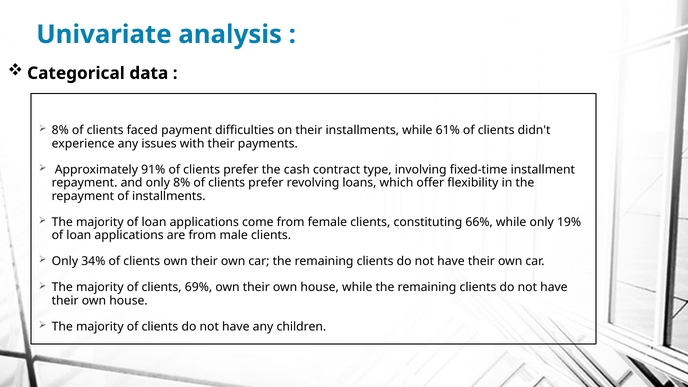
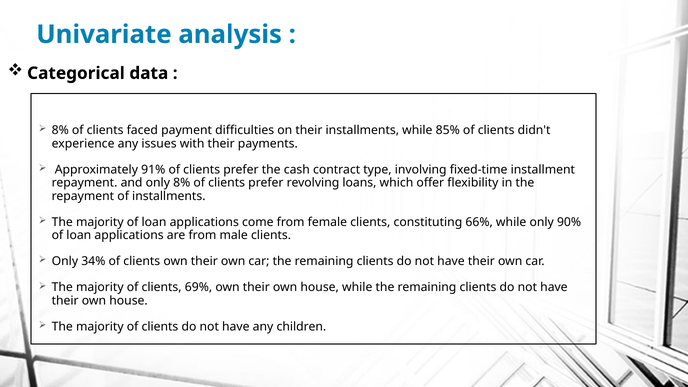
61%: 61% -> 85%
19%: 19% -> 90%
